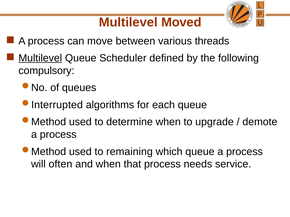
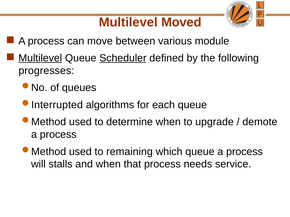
threads: threads -> module
Scheduler underline: none -> present
compulsory: compulsory -> progresses
often: often -> stalls
